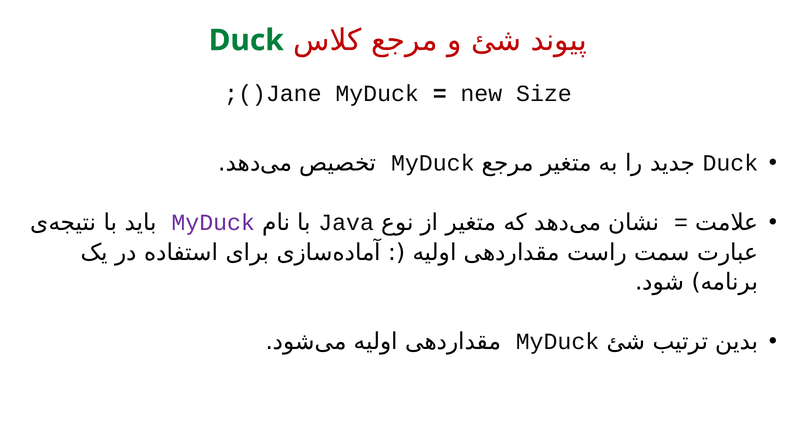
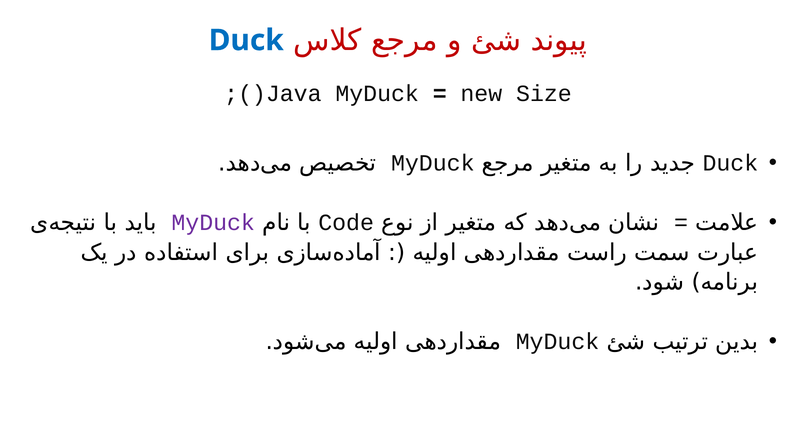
Duck at (246, 40) colour: green -> blue
Jane: Jane -> Java
Java: Java -> Code
